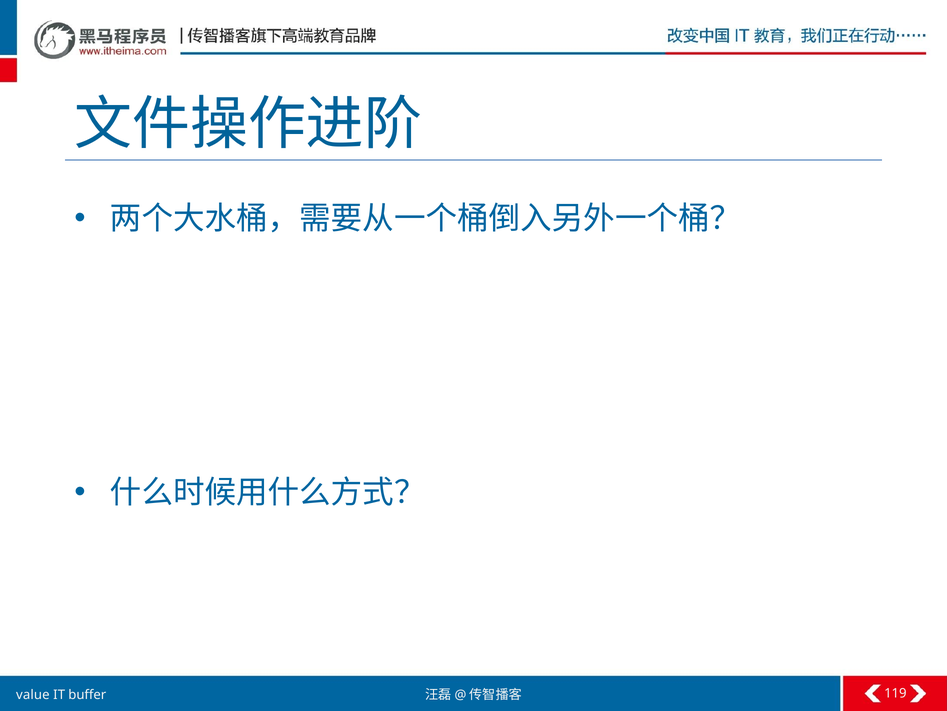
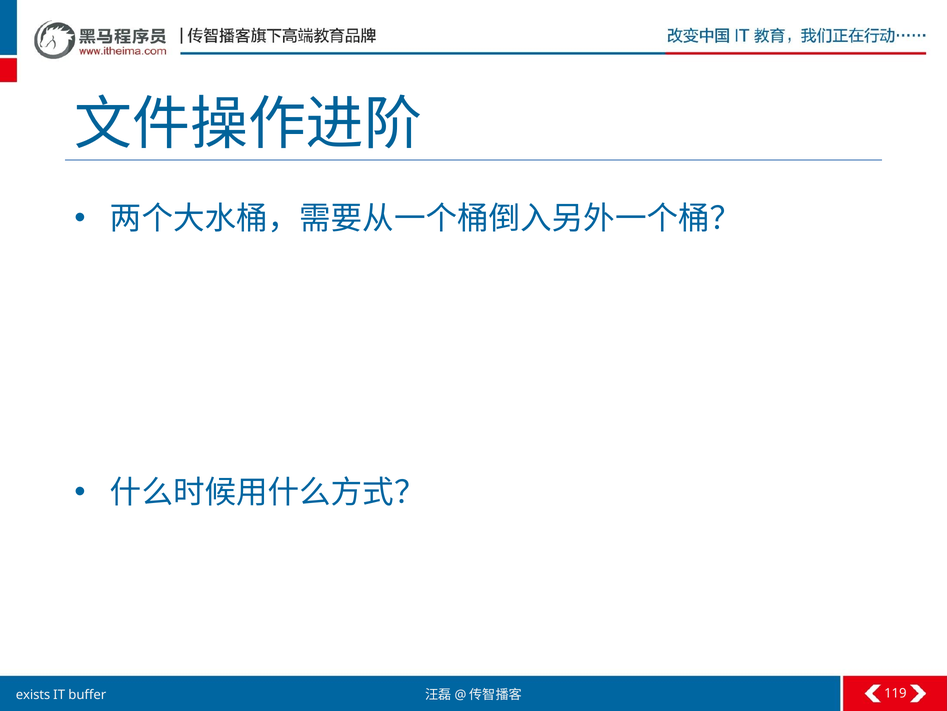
value: value -> exists
